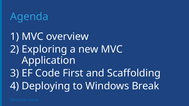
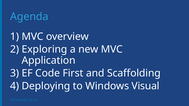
Break: Break -> Visual
